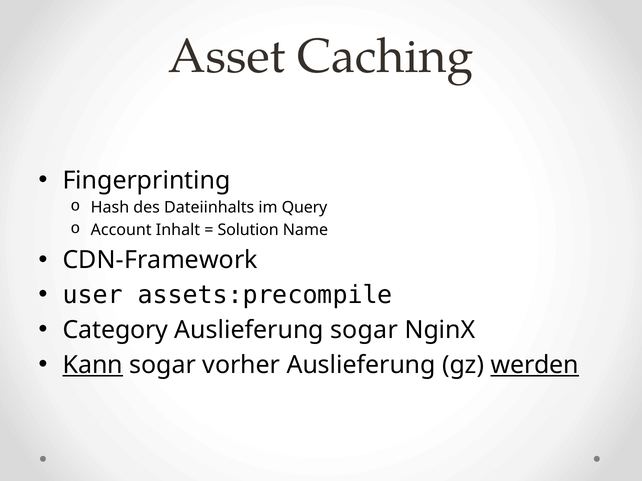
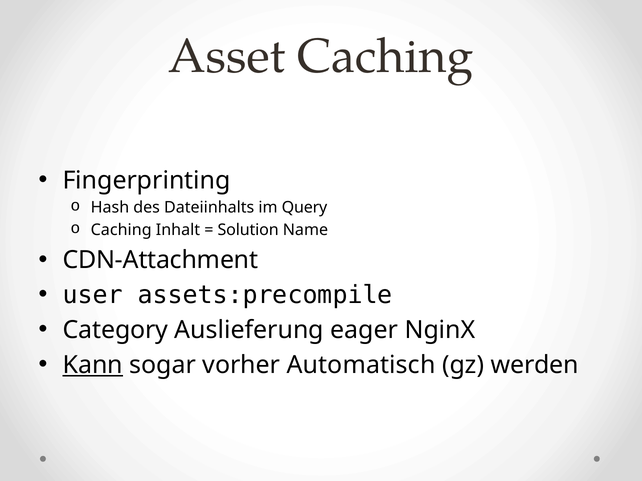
Account at (121, 230): Account -> Caching
CDN-Framework: CDN-Framework -> CDN-Attachment
Auslieferung sogar: sogar -> eager
vorher Auslieferung: Auslieferung -> Automatisch
werden underline: present -> none
